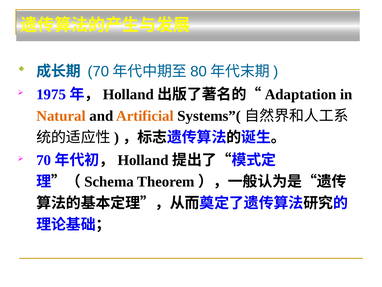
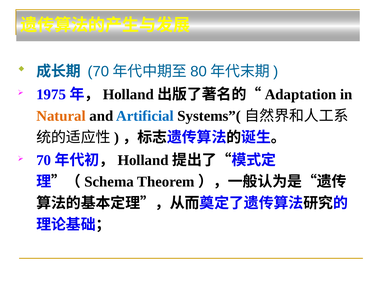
Artificial colour: orange -> blue
